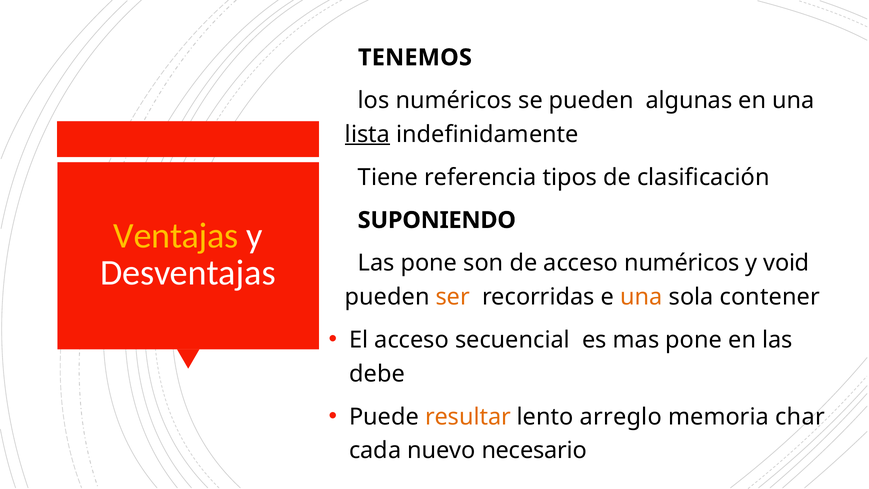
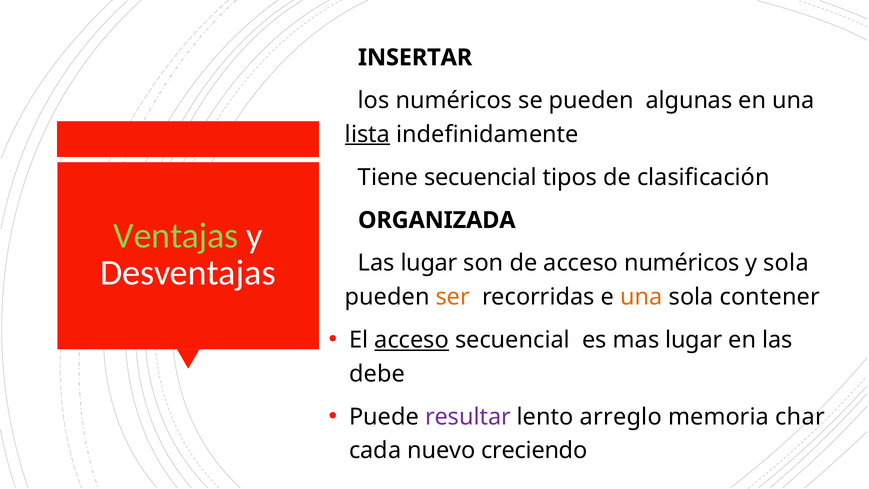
TENEMOS: TENEMOS -> INSERTAR
Tiene referencia: referencia -> secuencial
SUPONIENDO: SUPONIENDO -> ORGANIZADA
Ventajas colour: yellow -> light green
Las pone: pone -> lugar
y void: void -> sola
acceso at (412, 340) underline: none -> present
mas pone: pone -> lugar
resultar colour: orange -> purple
necesario: necesario -> creciendo
